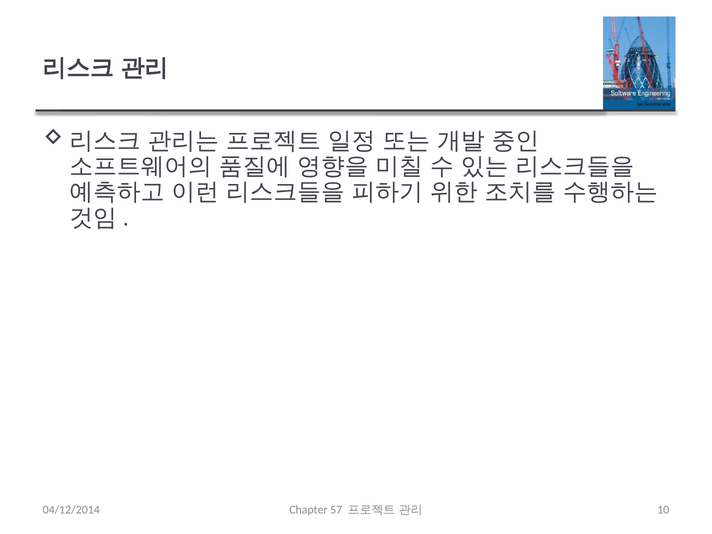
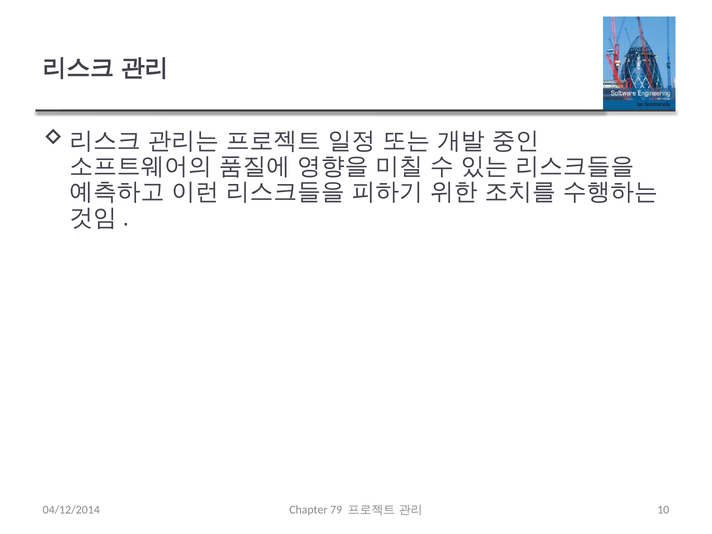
57: 57 -> 79
